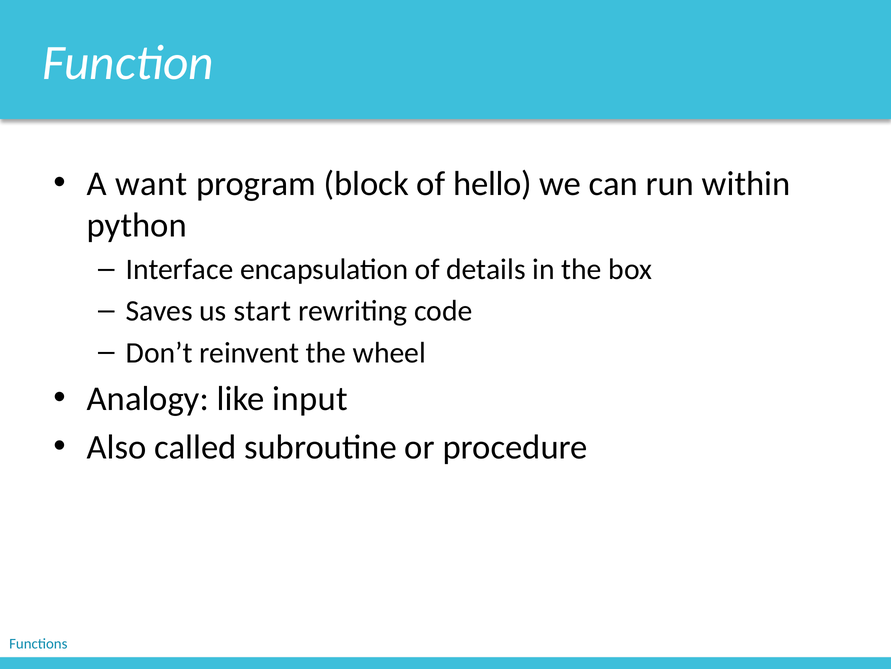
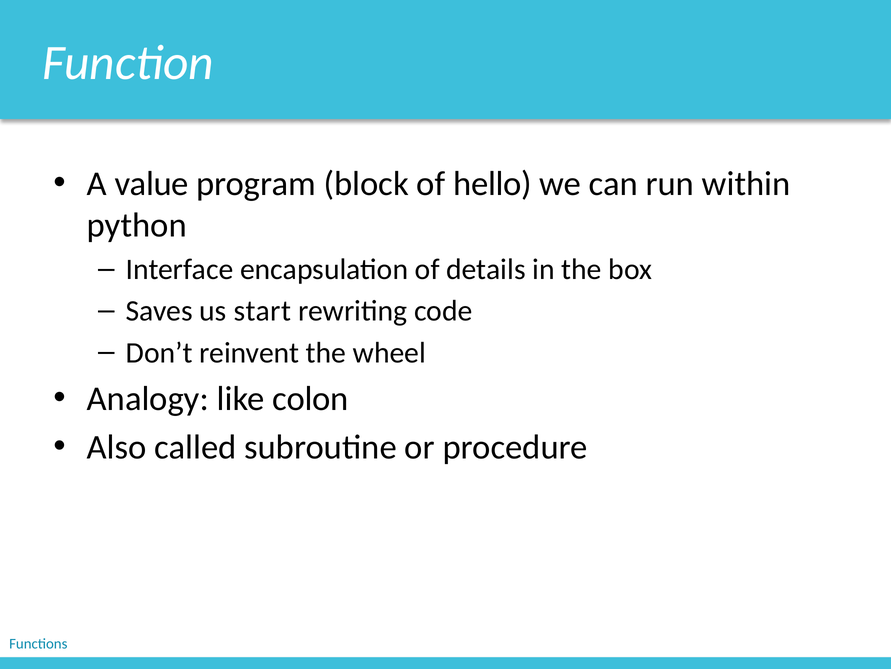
want: want -> value
input: input -> colon
